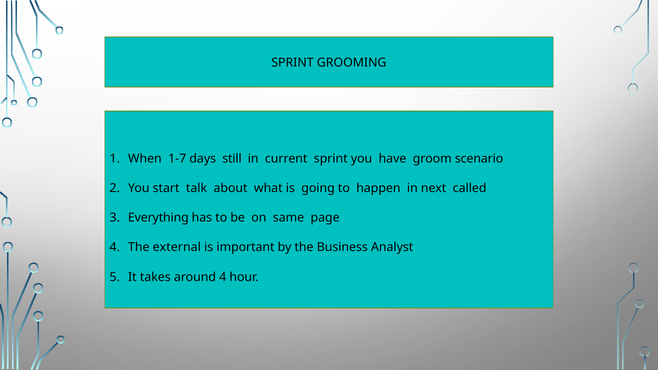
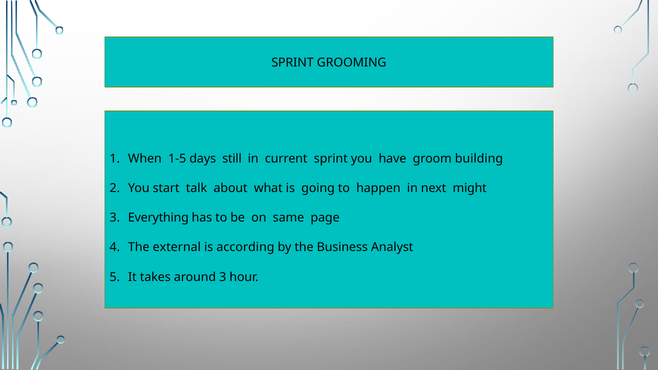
1-7: 1-7 -> 1-5
scenario: scenario -> building
called: called -> might
important: important -> according
around 4: 4 -> 3
